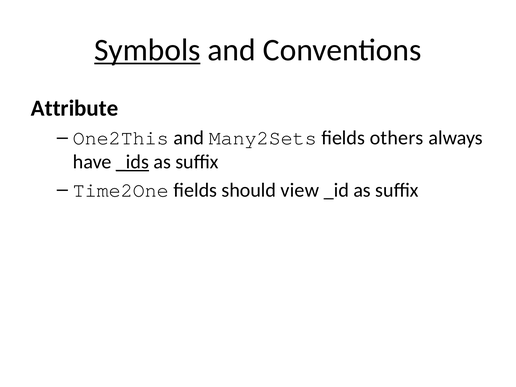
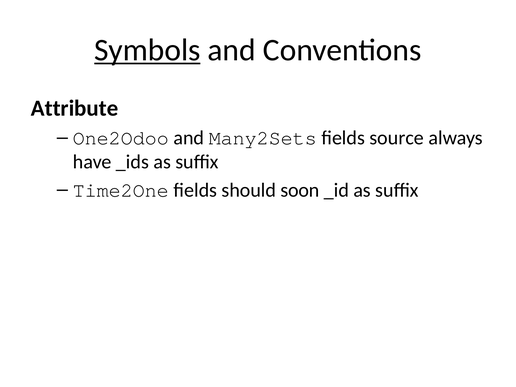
One2This: One2This -> One2Odoo
others: others -> source
_ids underline: present -> none
view: view -> soon
